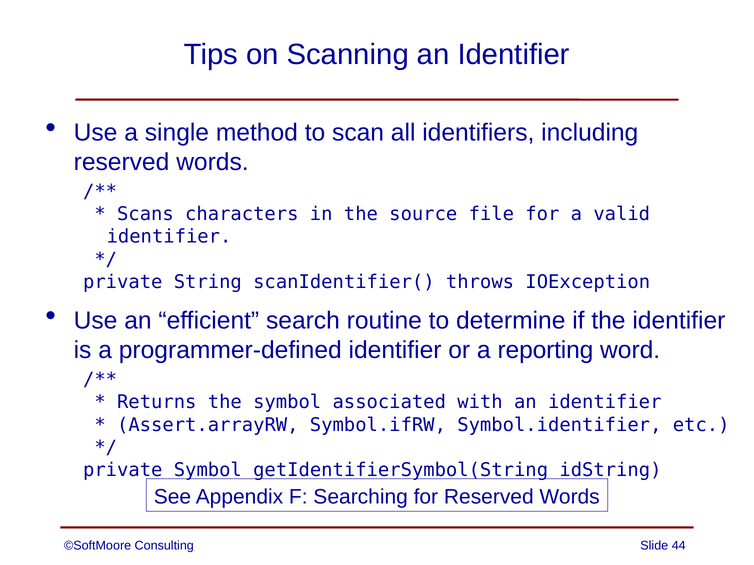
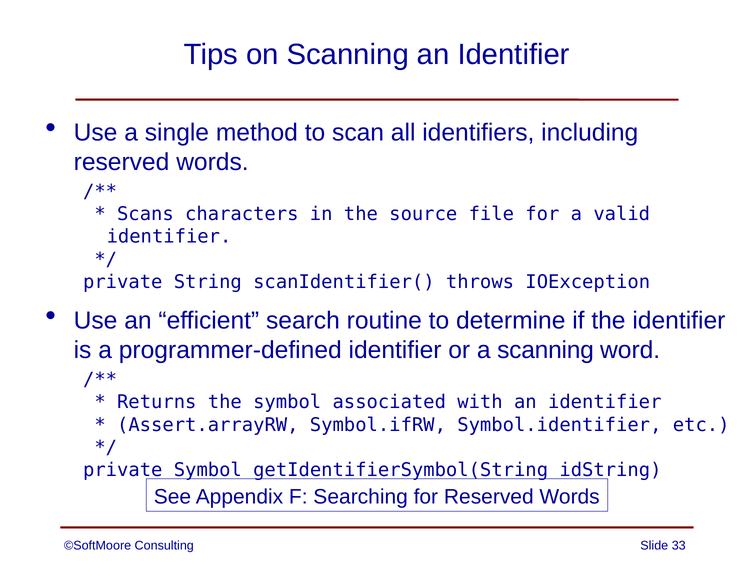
a reporting: reporting -> scanning
44: 44 -> 33
